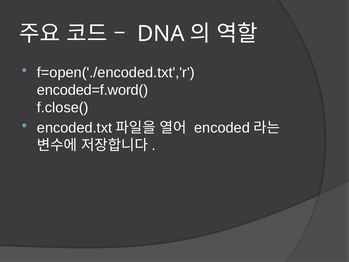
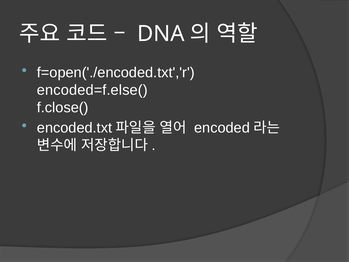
encoded=f.word(: encoded=f.word( -> encoded=f.else(
